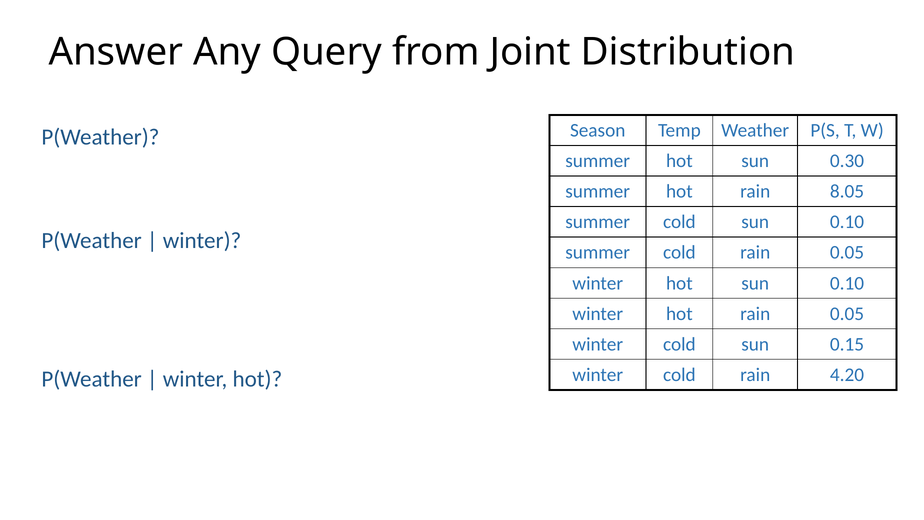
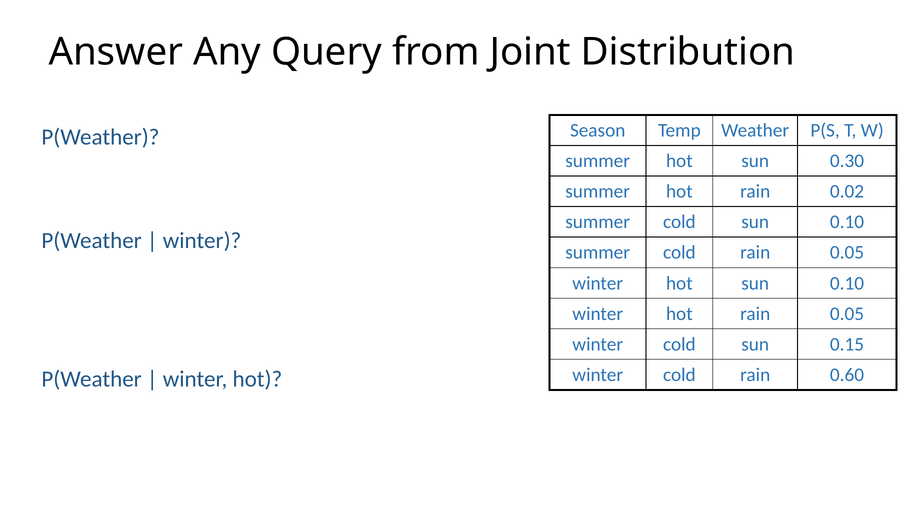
8.05: 8.05 -> 0.02
4.20: 4.20 -> 0.60
